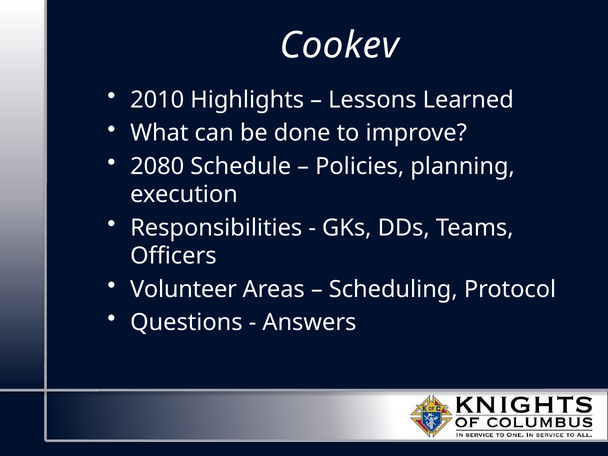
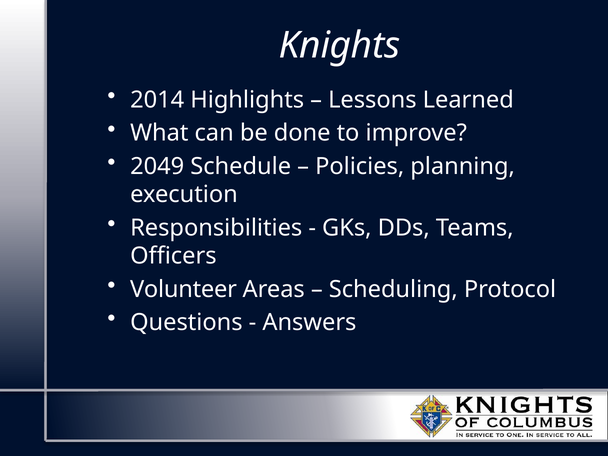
Cookev: Cookev -> Knights
2010: 2010 -> 2014
2080: 2080 -> 2049
